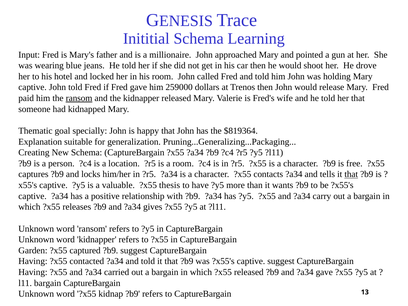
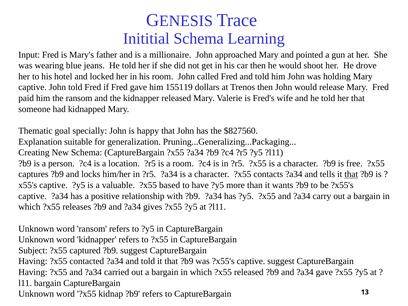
259000: 259000 -> 155119
ransom at (79, 98) underline: present -> none
$819364: $819364 -> $827560
thesis: thesis -> based
Garden: Garden -> Subject
